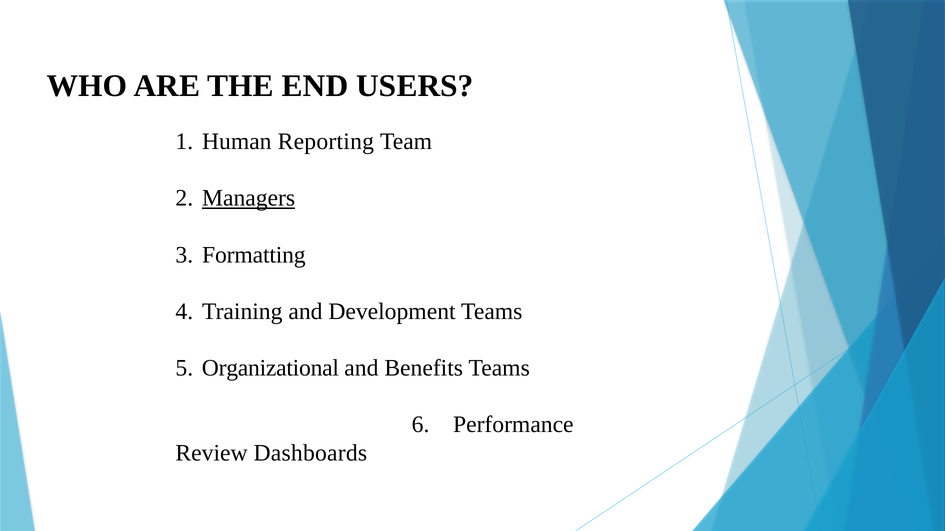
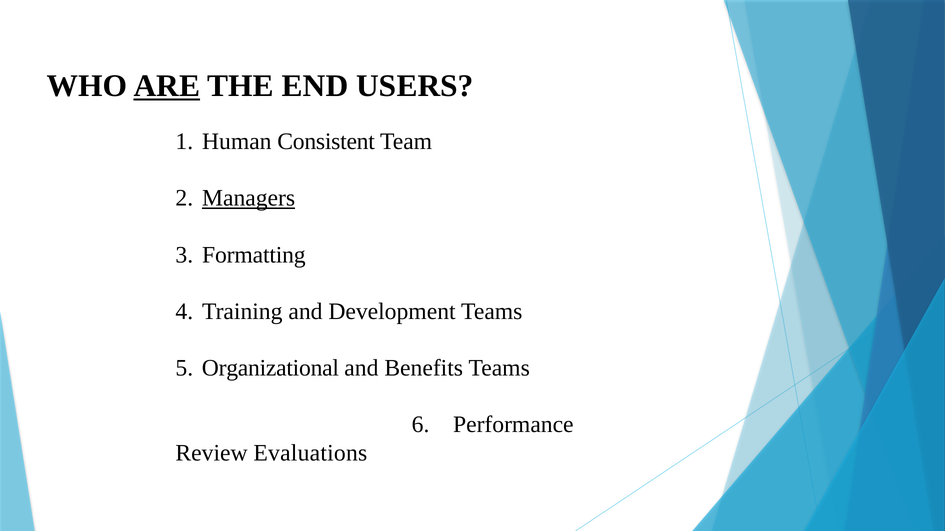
ARE underline: none -> present
Reporting: Reporting -> Consistent
Dashboards: Dashboards -> Evaluations
